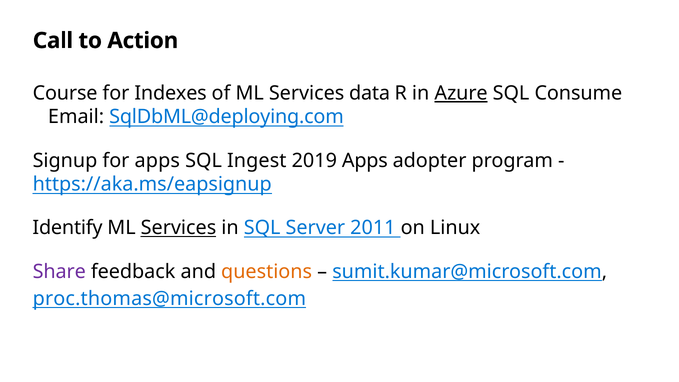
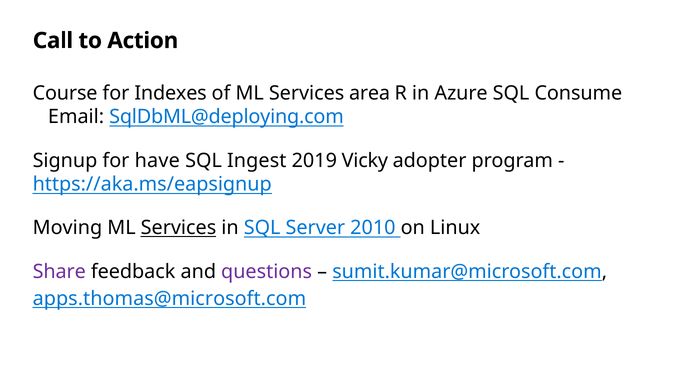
data: data -> area
Azure underline: present -> none
for apps: apps -> have
2019 Apps: Apps -> Vicky
Identify: Identify -> Moving
2011: 2011 -> 2010
questions colour: orange -> purple
proc.thomas@microsoft.com: proc.thomas@microsoft.com -> apps.thomas@microsoft.com
